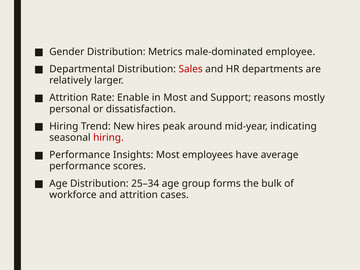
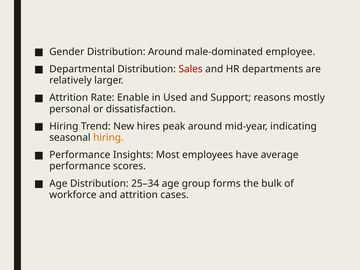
Distribution Metrics: Metrics -> Around
in Most: Most -> Used
hiring at (108, 138) colour: red -> orange
